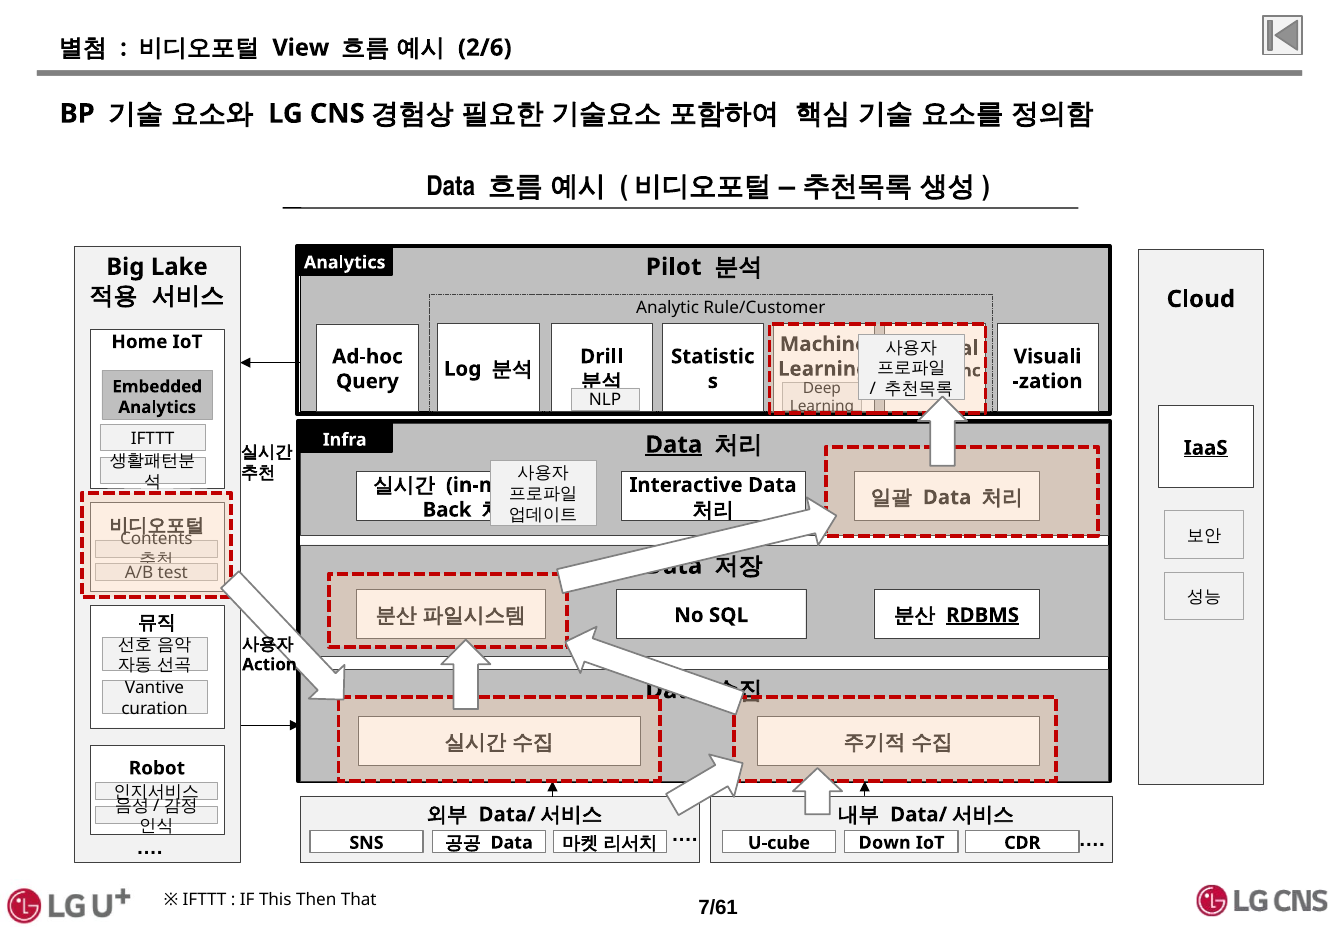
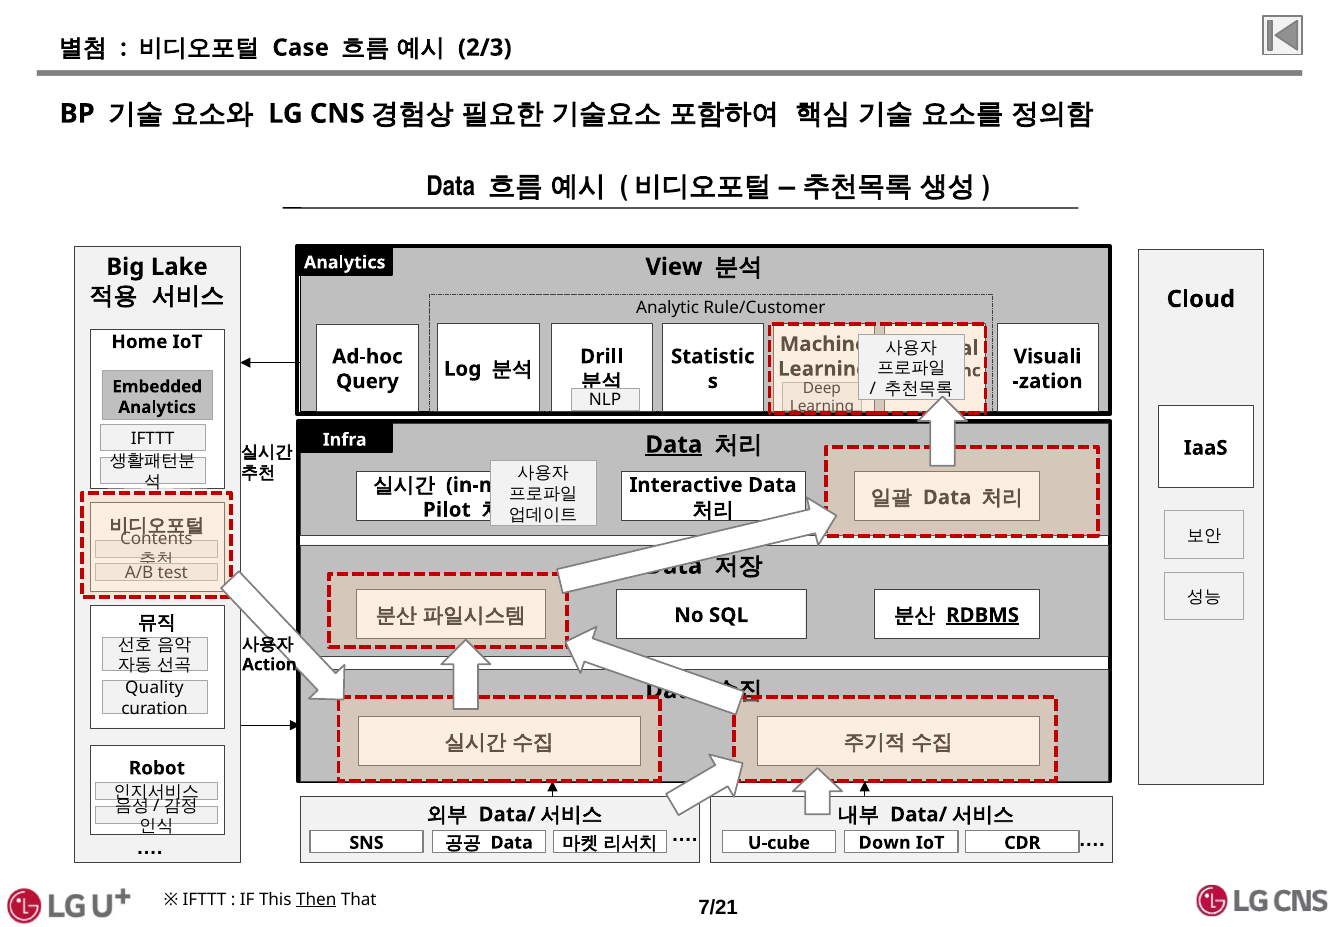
View: View -> Case
2/6: 2/6 -> 2/3
Pilot: Pilot -> View
IaaS underline: present -> none
Back: Back -> Pilot
Vantive: Vantive -> Quality
Then underline: none -> present
7/61: 7/61 -> 7/21
